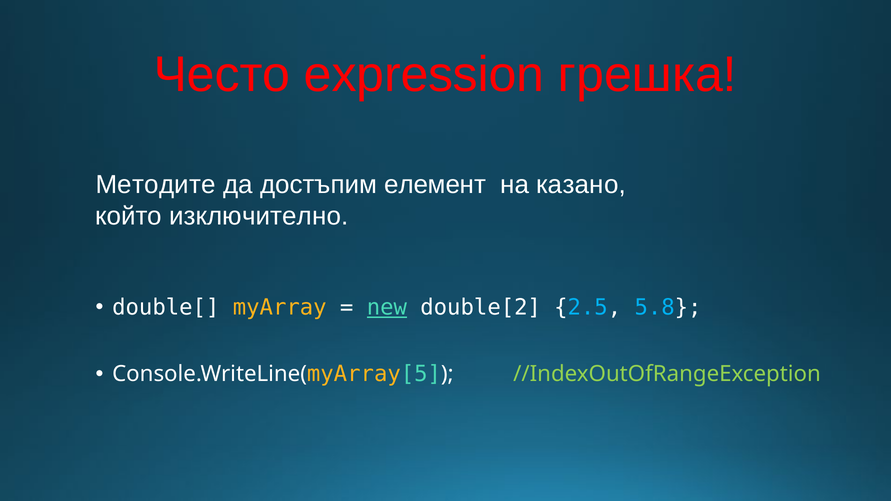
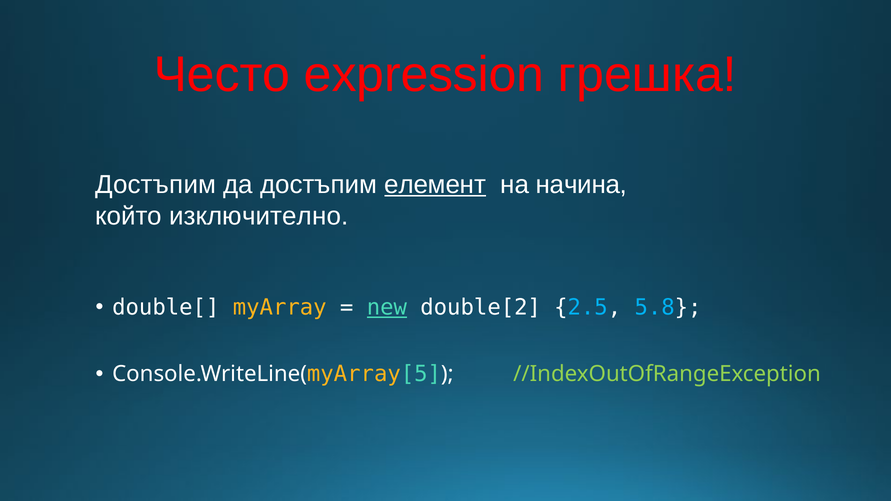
Методите at (156, 185): Методите -> Достъпим
елемент underline: none -> present
казано: казано -> начина
